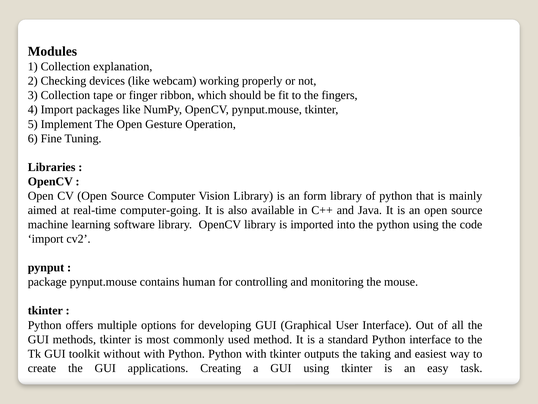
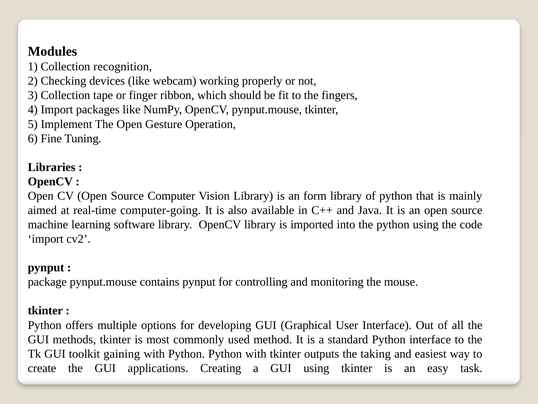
explanation: explanation -> recognition
contains human: human -> pynput
without: without -> gaining
